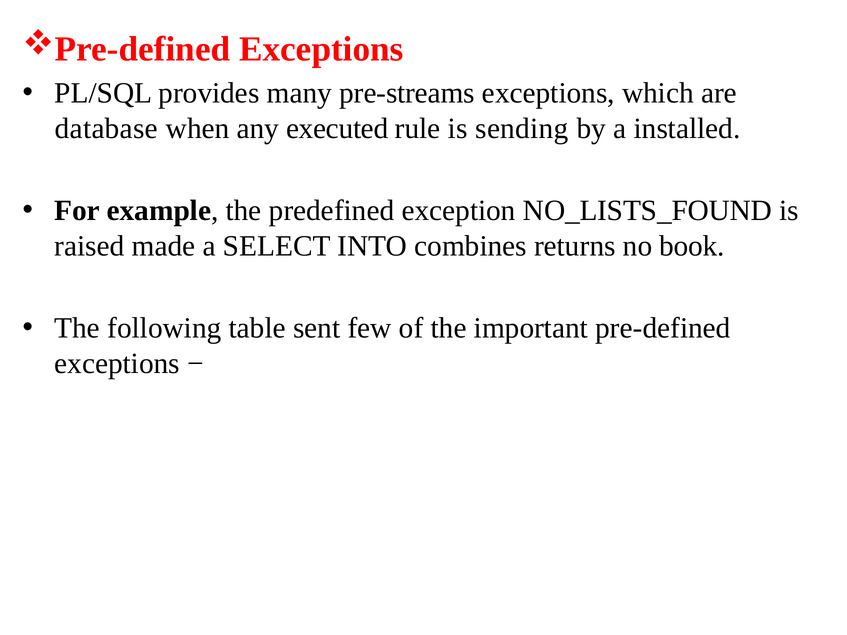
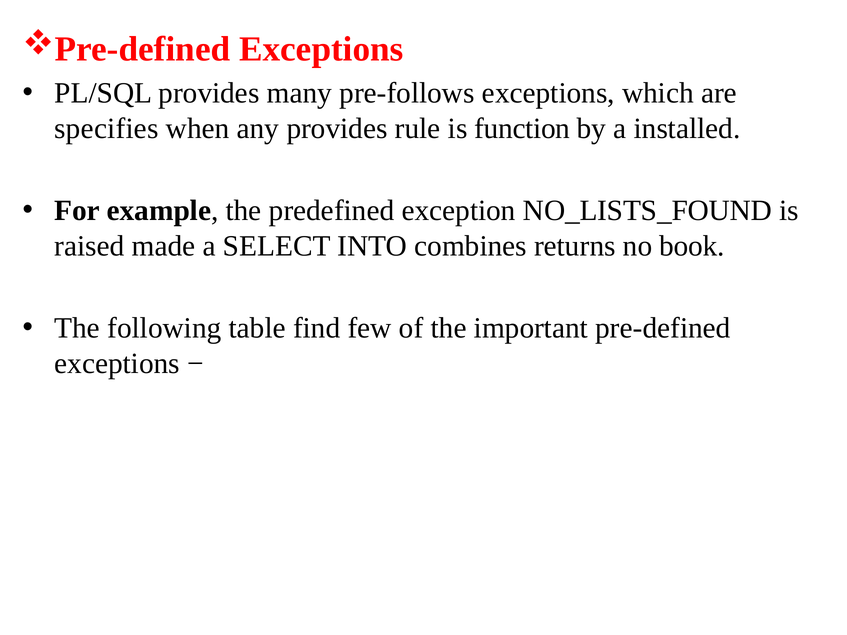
pre-streams: pre-streams -> pre-follows
database: database -> specifies
any executed: executed -> provides
sending: sending -> function
sent: sent -> find
